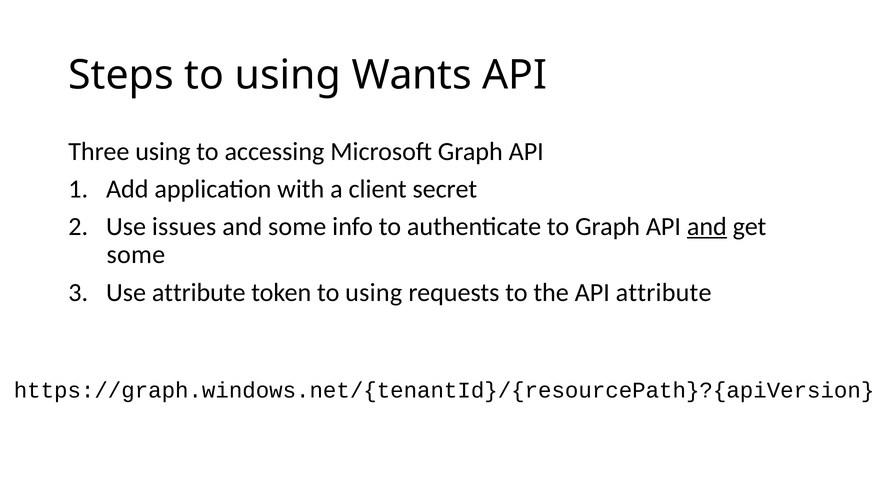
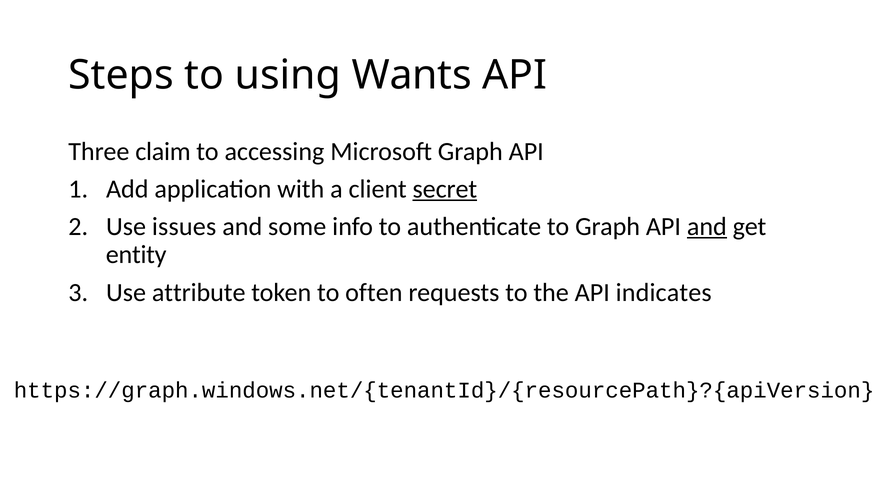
Three using: using -> claim
secret underline: none -> present
some at (136, 255): some -> entity
token to using: using -> often
API attribute: attribute -> indicates
